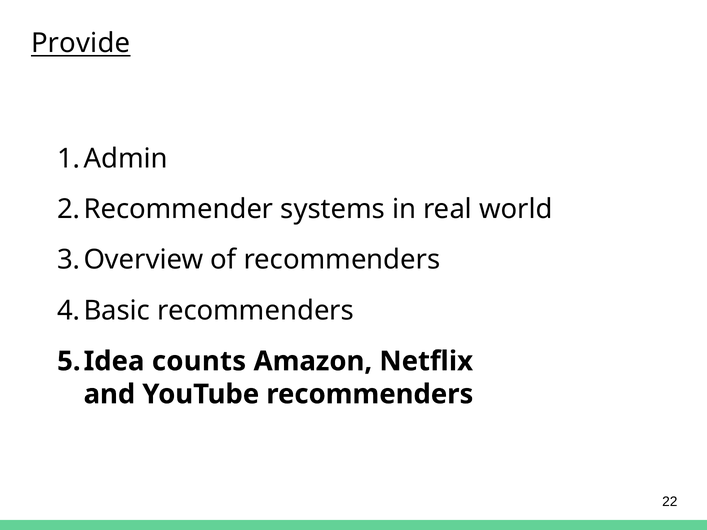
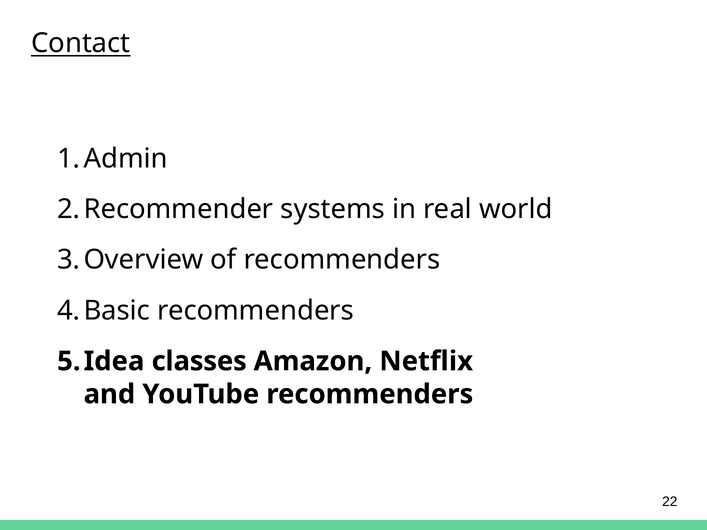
Provide: Provide -> Contact
counts: counts -> classes
